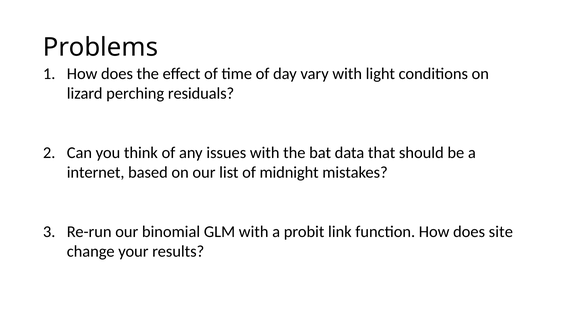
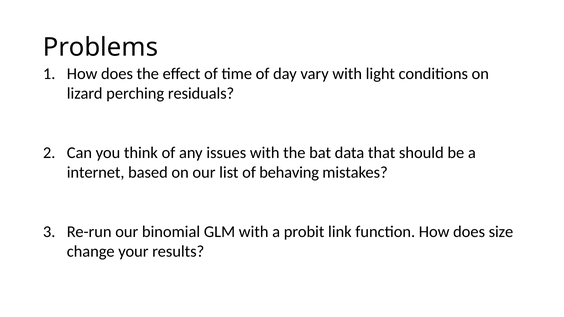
midnight: midnight -> behaving
site: site -> size
